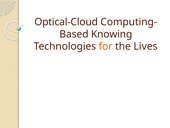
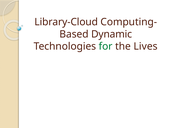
Optical-Cloud: Optical-Cloud -> Library-Cloud
Knowing: Knowing -> Dynamic
for colour: orange -> green
